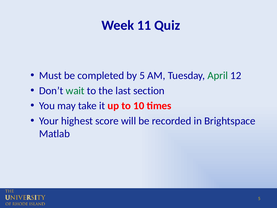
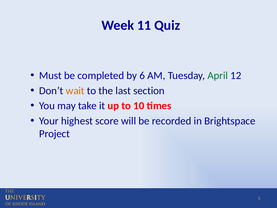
by 5: 5 -> 6
wait colour: green -> orange
Matlab: Matlab -> Project
